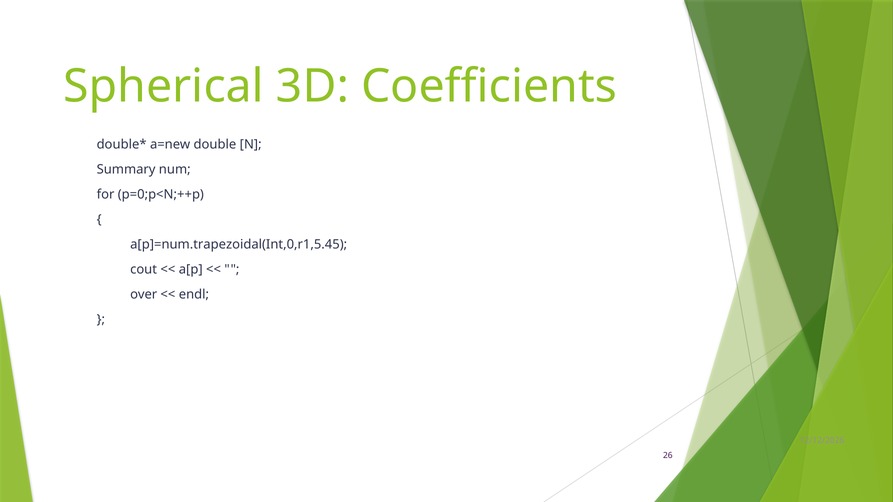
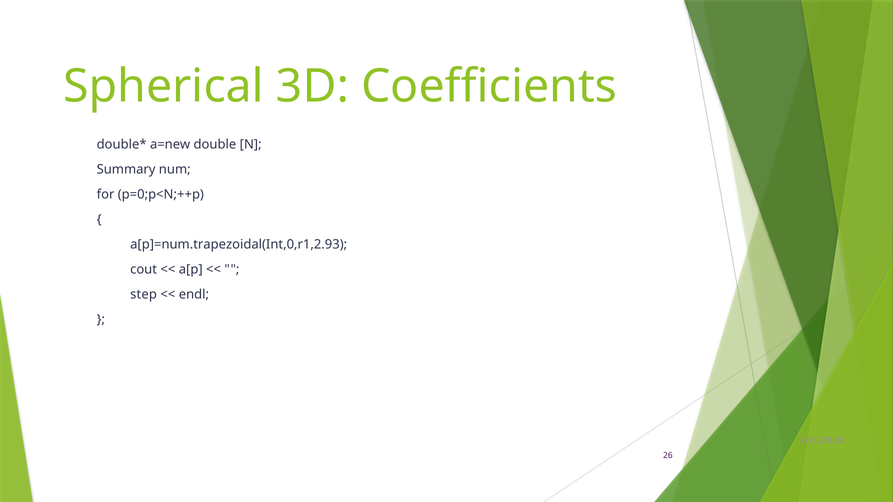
a[p]=num.trapezoidal(Int,0,r1,5.45: a[p]=num.trapezoidal(Int,0,r1,5.45 -> a[p]=num.trapezoidal(Int,0,r1,2.93
over: over -> step
